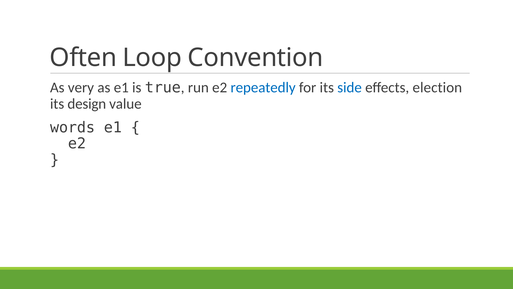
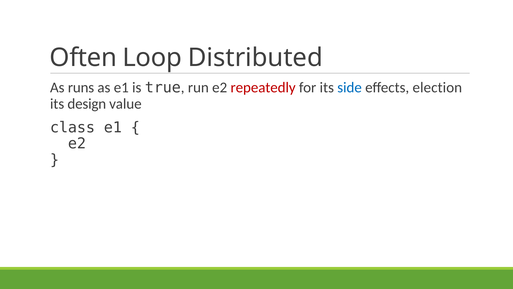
Convention: Convention -> Distributed
very: very -> runs
repeatedly colour: blue -> red
words: words -> class
